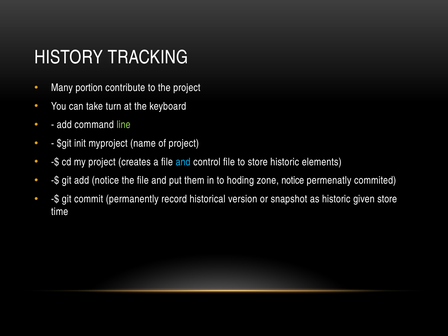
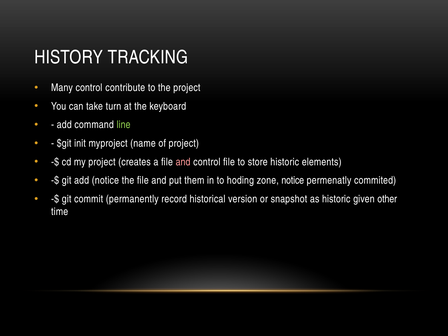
Many portion: portion -> control
and at (183, 162) colour: light blue -> pink
given store: store -> other
